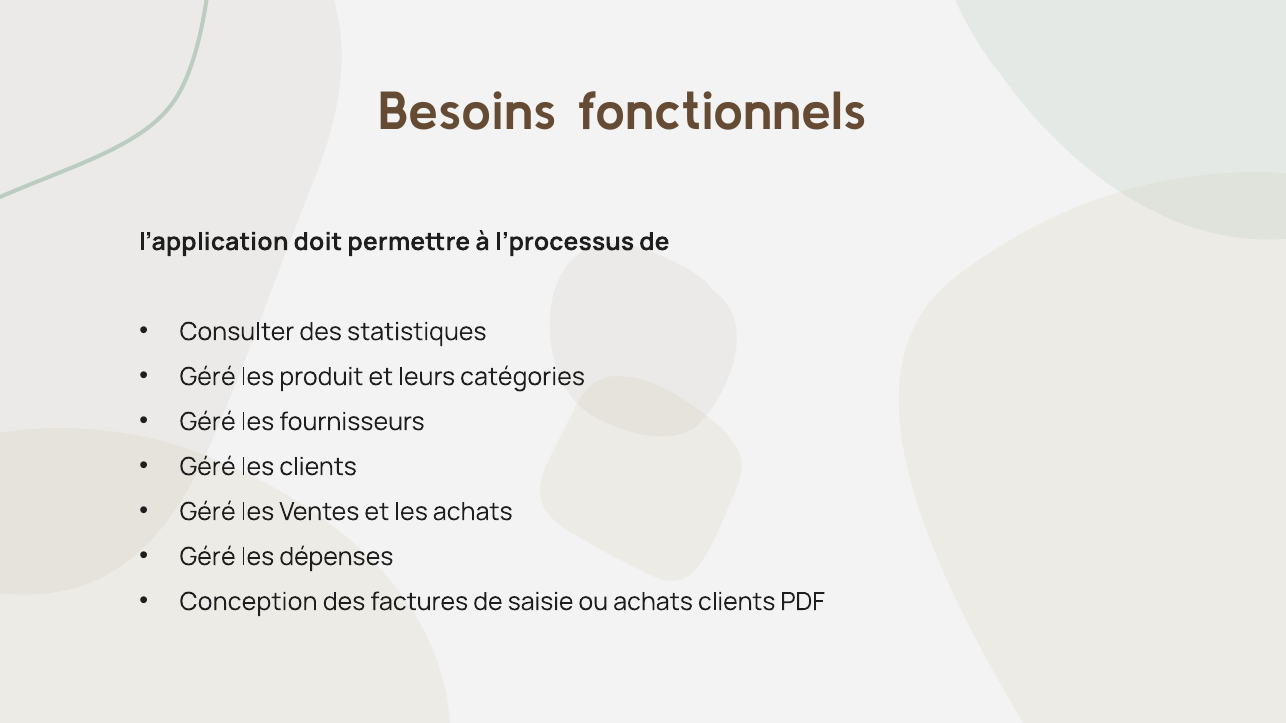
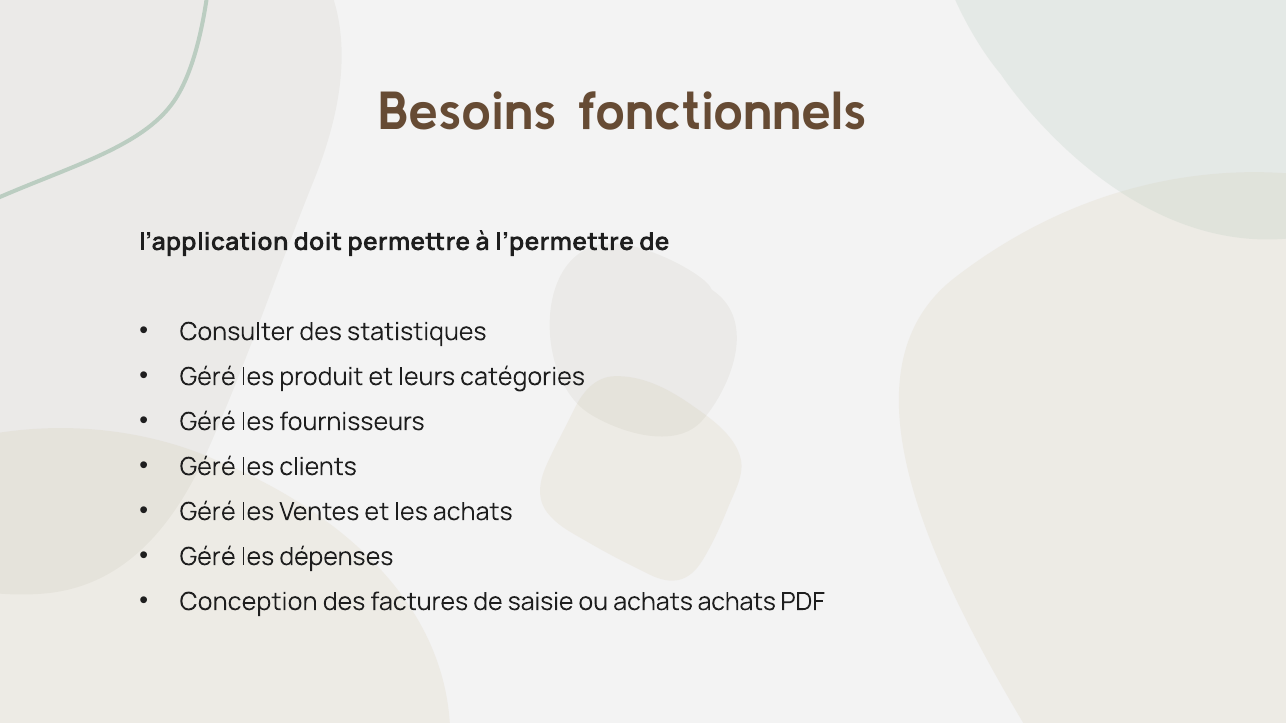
l’processus: l’processus -> l’permettre
achats clients: clients -> achats
